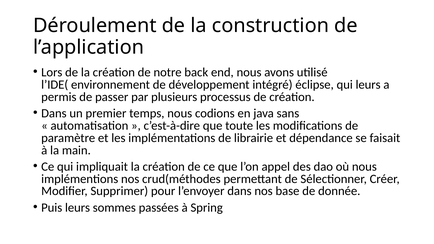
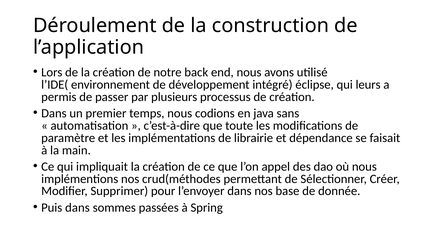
Puis leurs: leurs -> dans
